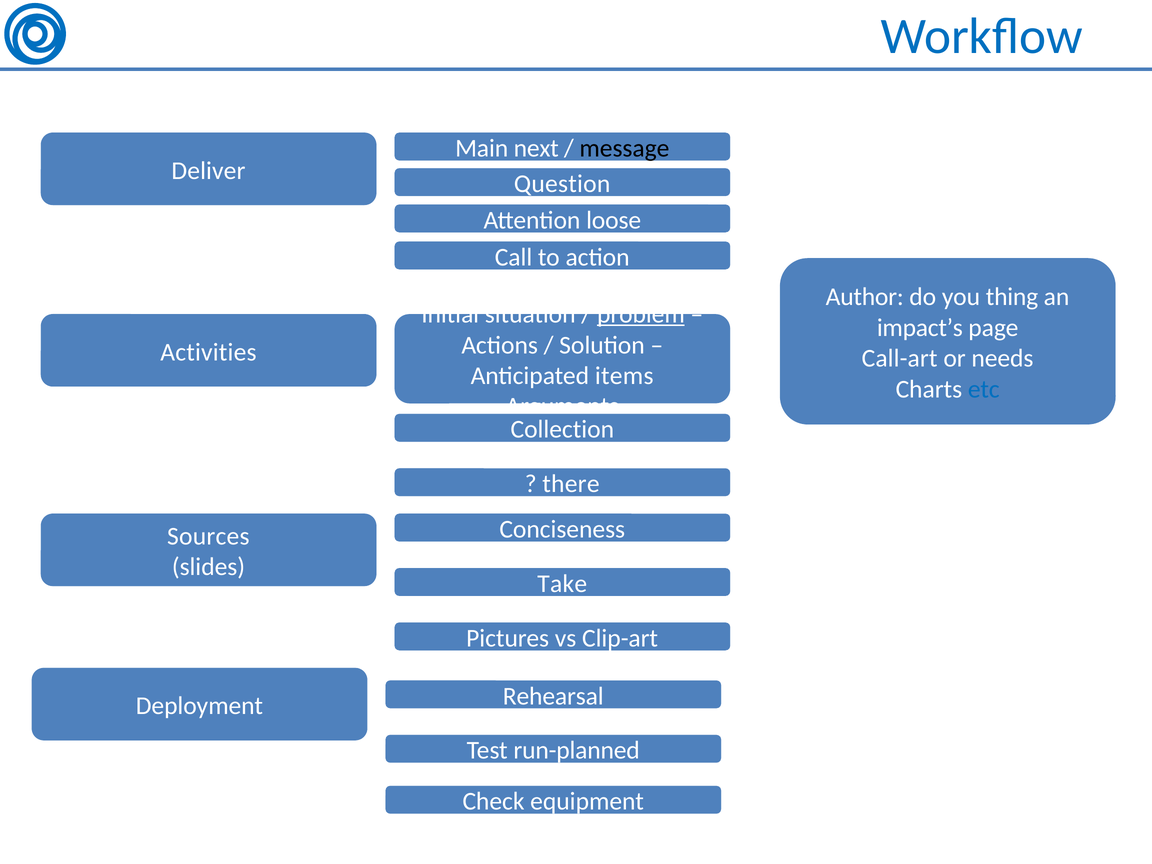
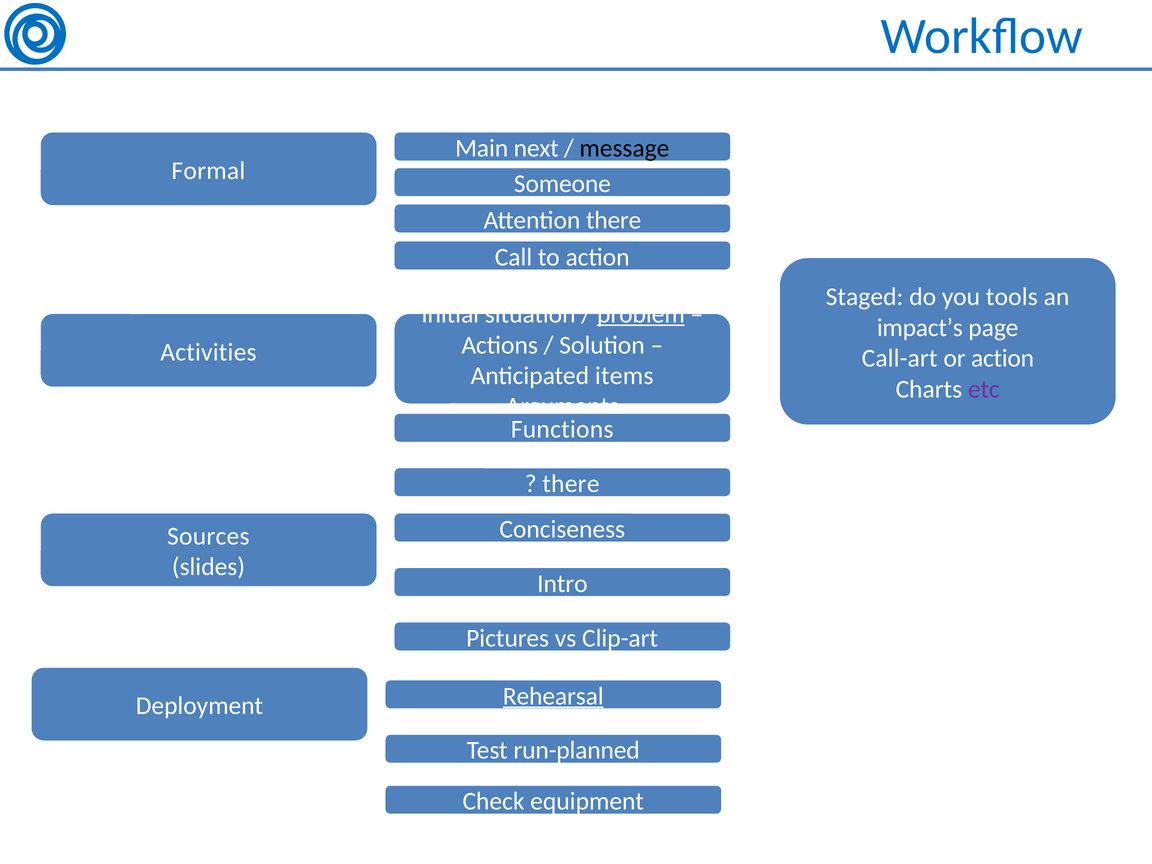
Deliver: Deliver -> Formal
Question: Question -> Someone
Attention loose: loose -> there
Author: Author -> Staged
thing: thing -> tools
or needs: needs -> action
etc colour: blue -> purple
Collection: Collection -> Functions
Take: Take -> Intro
Rehearsal underline: none -> present
